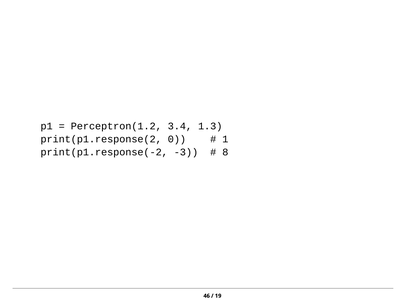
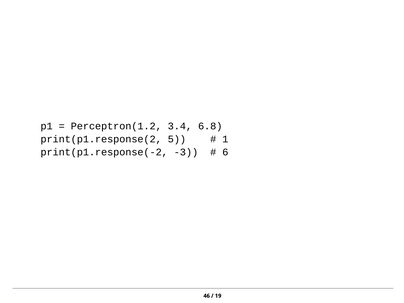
1.3: 1.3 -> 6.8
0: 0 -> 5
8: 8 -> 6
